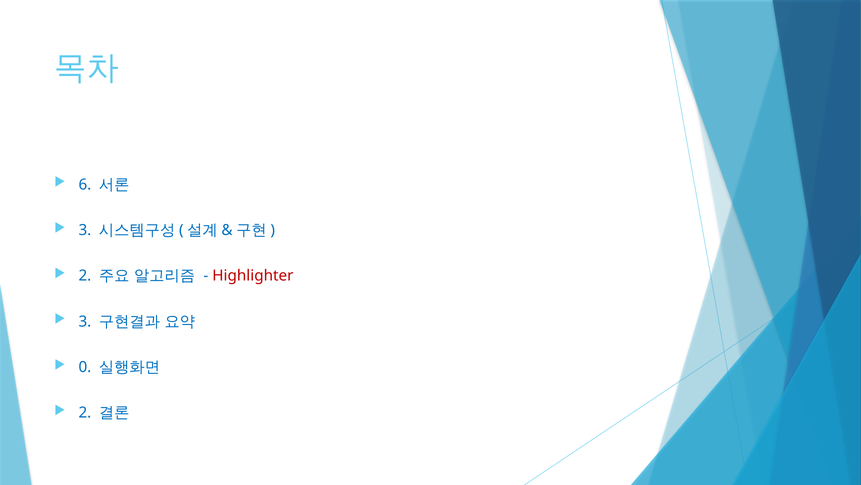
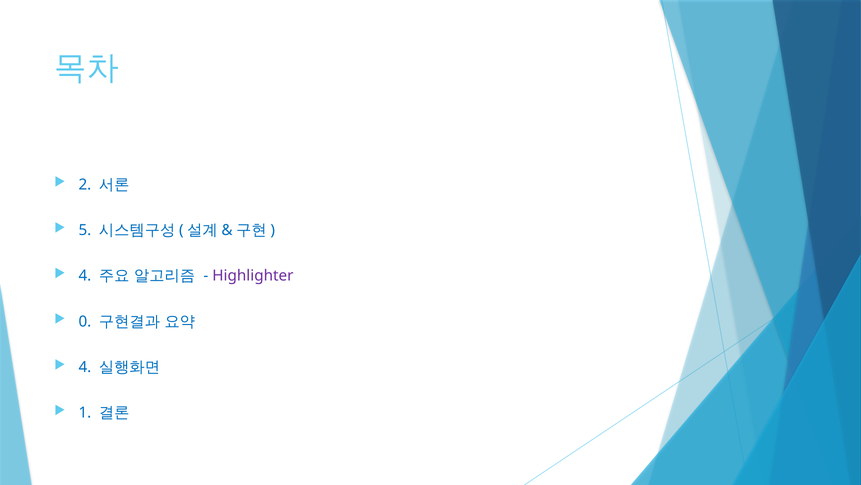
6: 6 -> 2
3 at (85, 230): 3 -> 5
2 at (85, 276): 2 -> 4
Highlighter colour: red -> purple
3 at (85, 321): 3 -> 0
0 at (85, 367): 0 -> 4
2 at (85, 412): 2 -> 1
